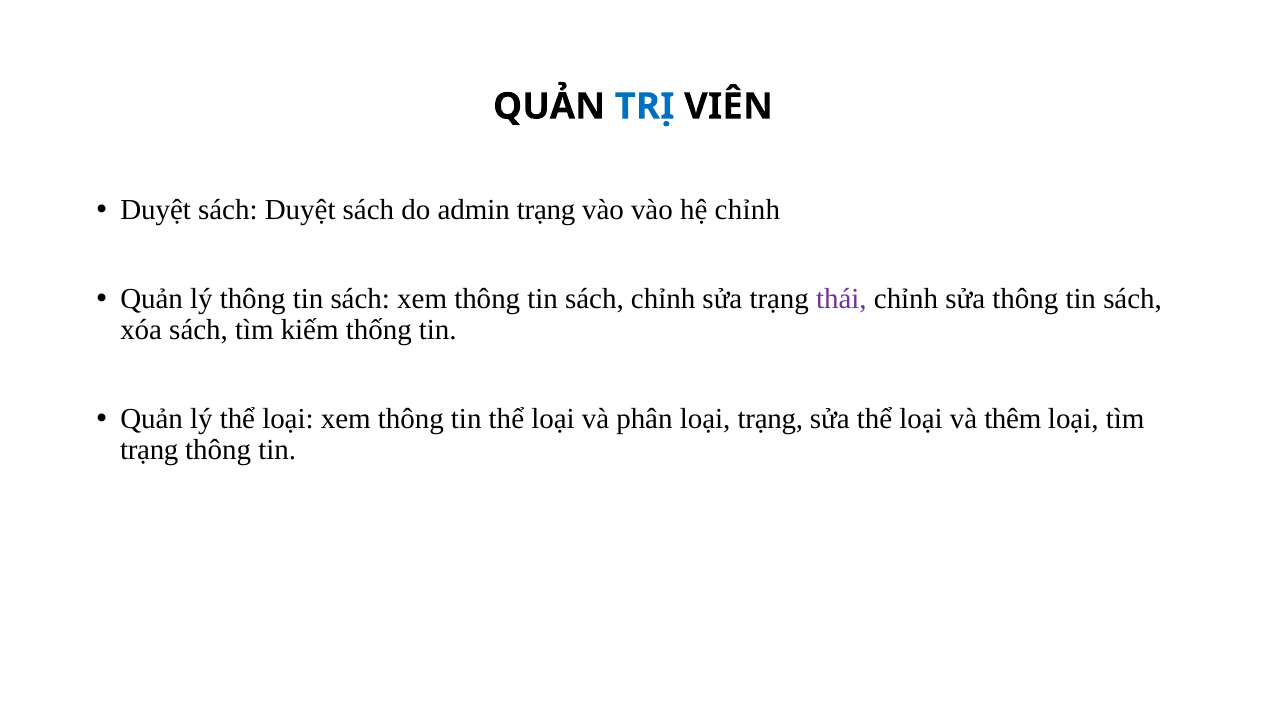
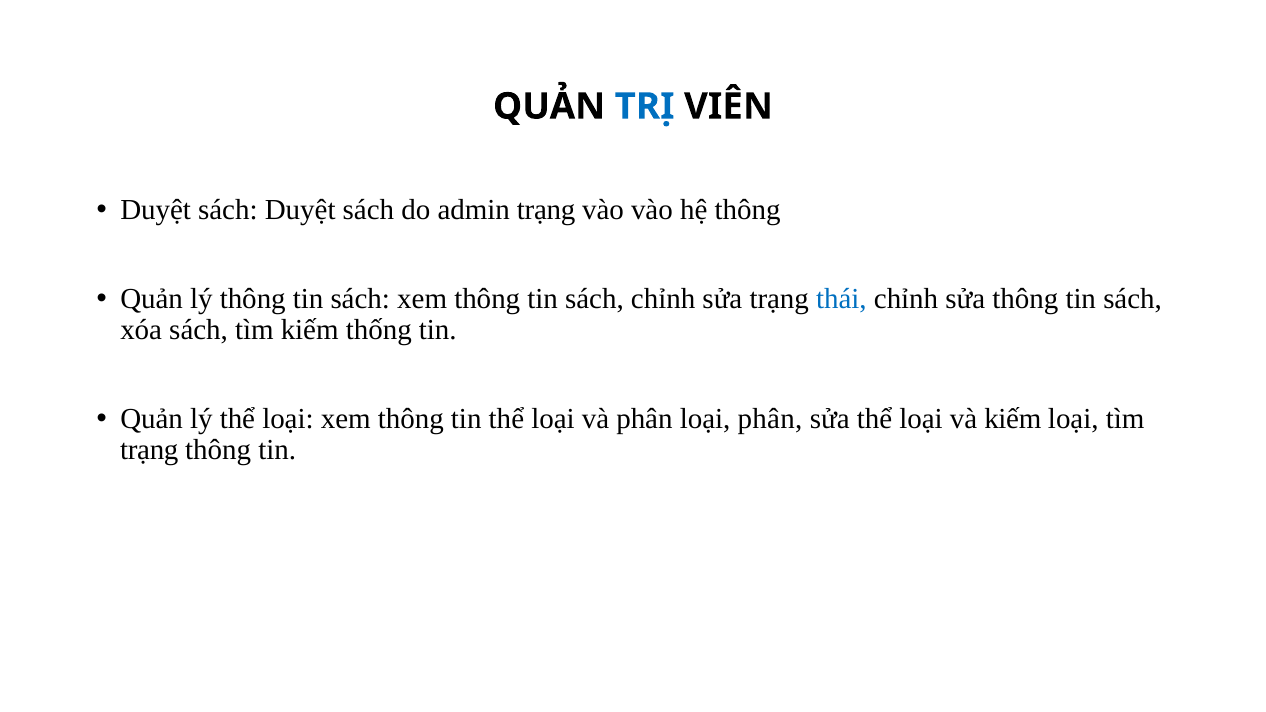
hệ chỉnh: chỉnh -> thông
thái colour: purple -> blue
loại trạng: trạng -> phân
và thêm: thêm -> kiếm
